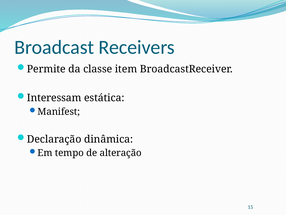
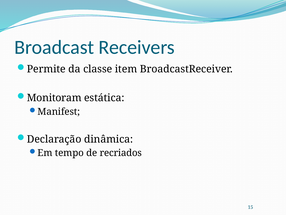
Interessam: Interessam -> Monitoram
alteração: alteração -> recriados
